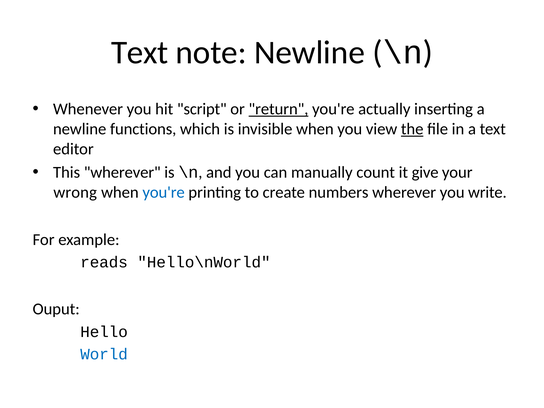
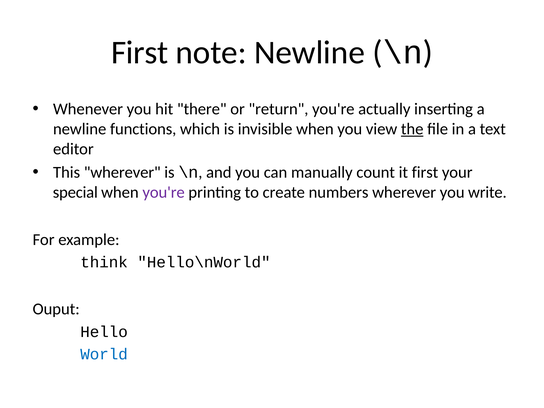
Text at (140, 53): Text -> First
script: script -> there
return underline: present -> none
it give: give -> first
wrong: wrong -> special
you're at (164, 192) colour: blue -> purple
reads: reads -> think
